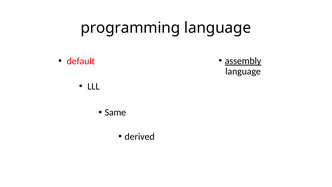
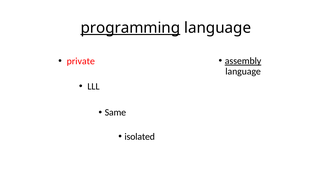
programming underline: none -> present
default: default -> private
derived: derived -> isolated
